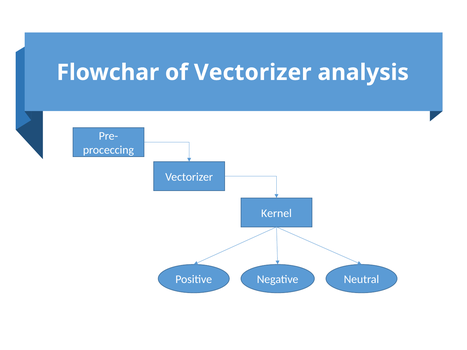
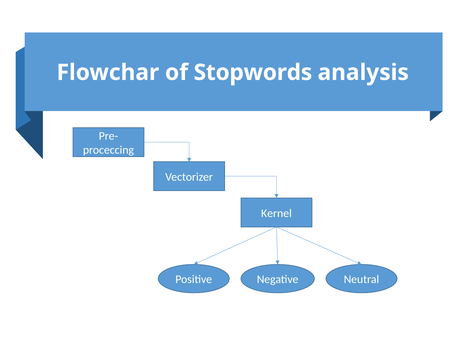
of Vectorizer: Vectorizer -> Stopwords
